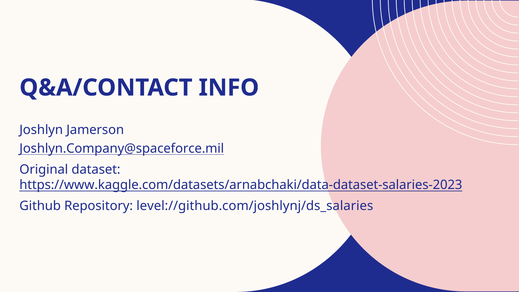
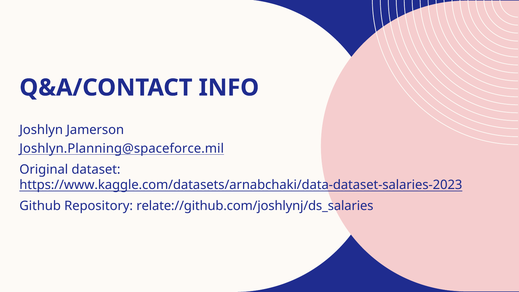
Joshlyn.Company@spaceforce.mil: Joshlyn.Company@spaceforce.mil -> Joshlyn.Planning@spaceforce.mil
level://github.com/joshlynj/ds_salaries: level://github.com/joshlynj/ds_salaries -> relate://github.com/joshlynj/ds_salaries
